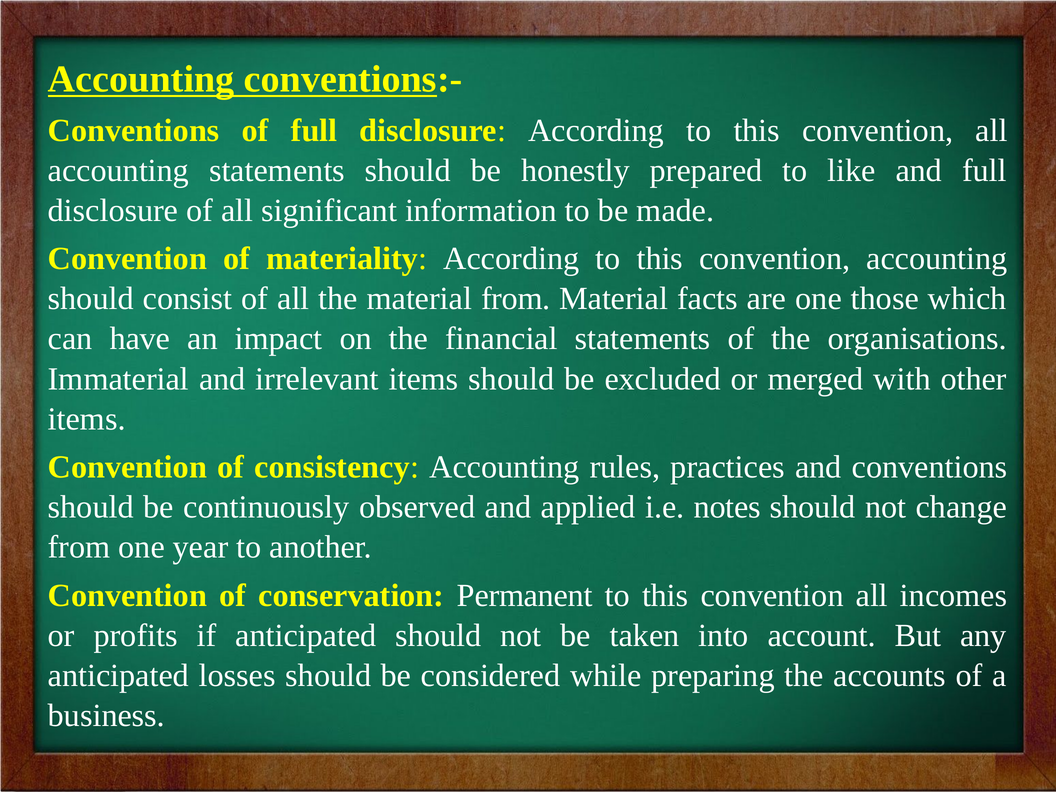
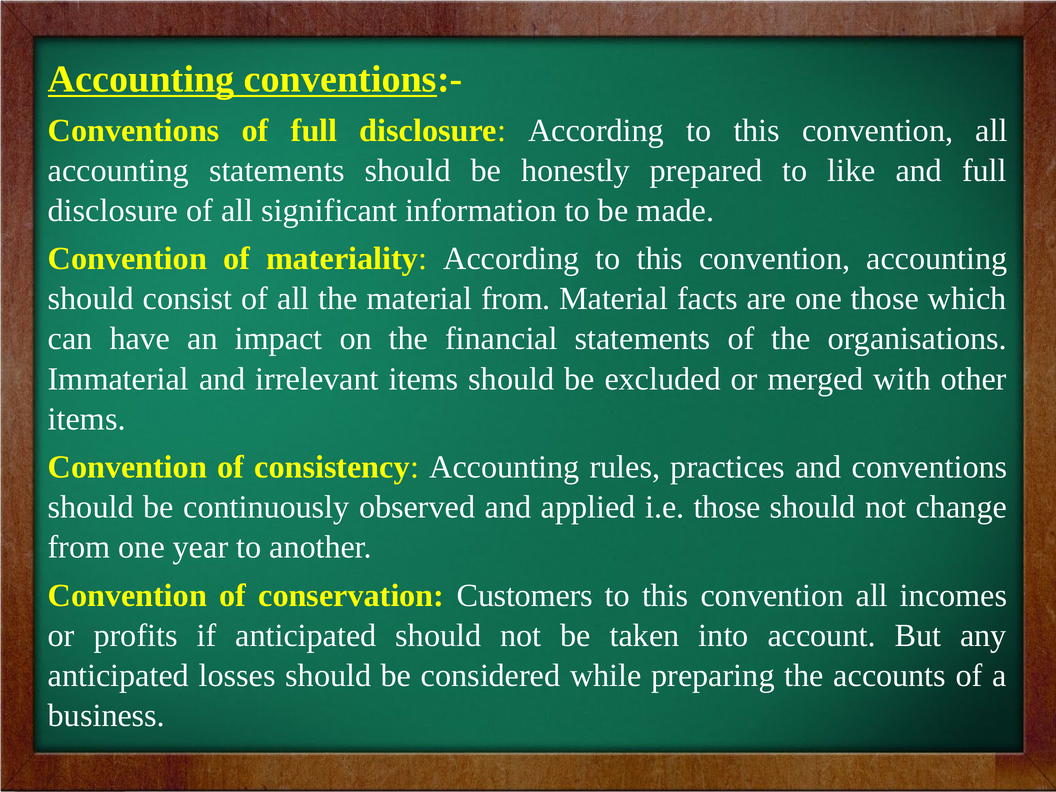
i.e notes: notes -> those
Permanent: Permanent -> Customers
